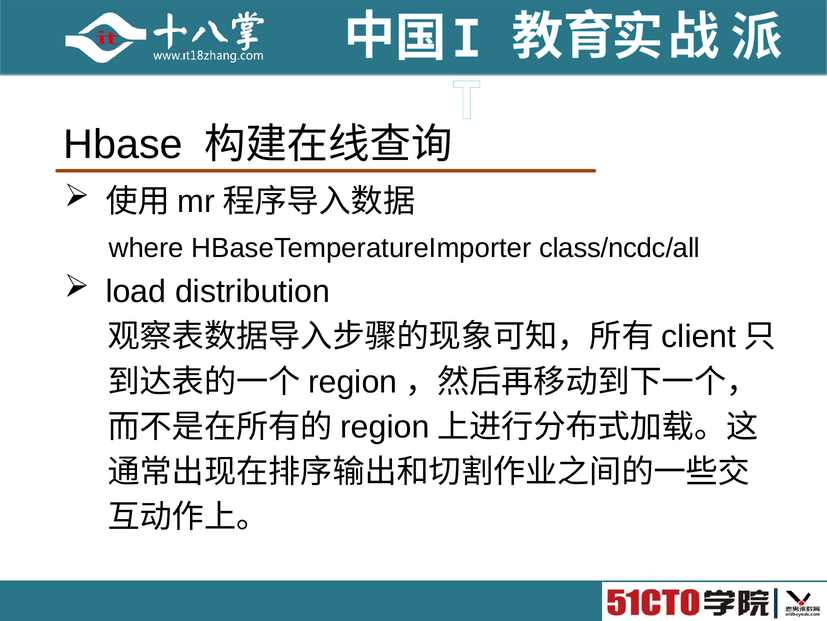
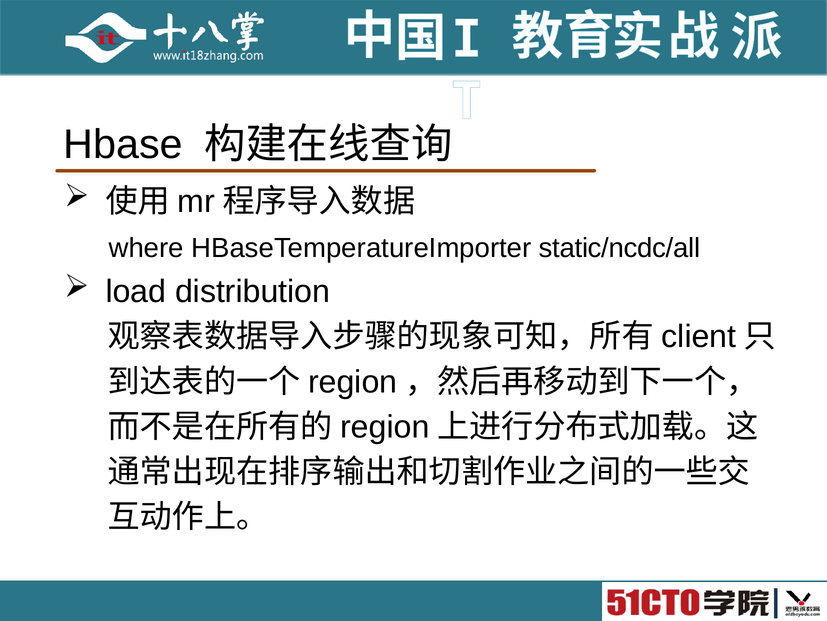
class/ncdc/all: class/ncdc/all -> static/ncdc/all
